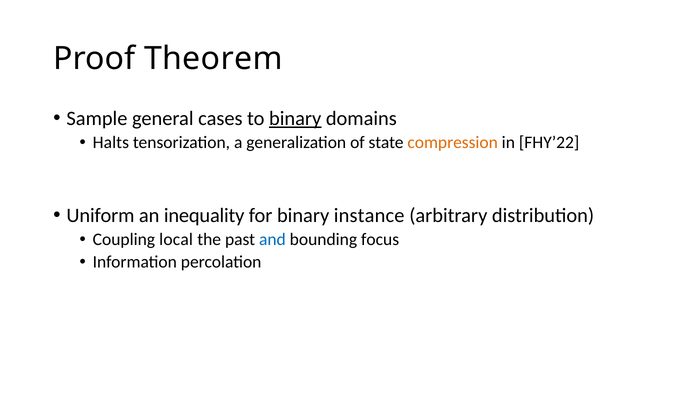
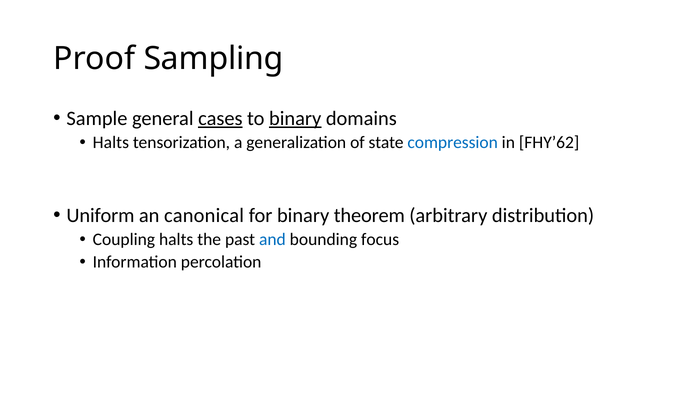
Theorem: Theorem -> Sampling
cases underline: none -> present
compression colour: orange -> blue
FHY’22: FHY’22 -> FHY’62
inequality: inequality -> canonical
instance: instance -> theorem
Coupling local: local -> halts
